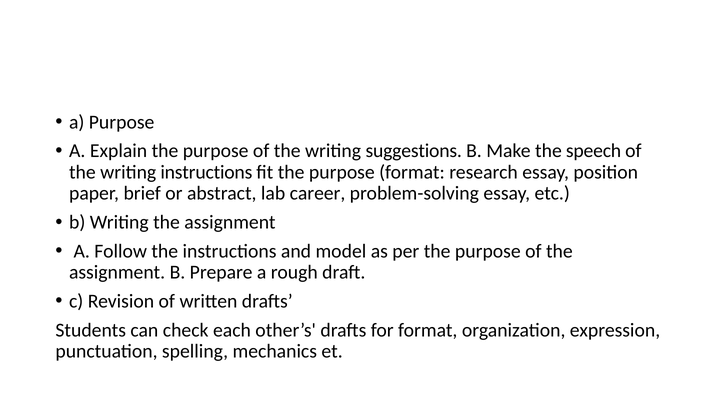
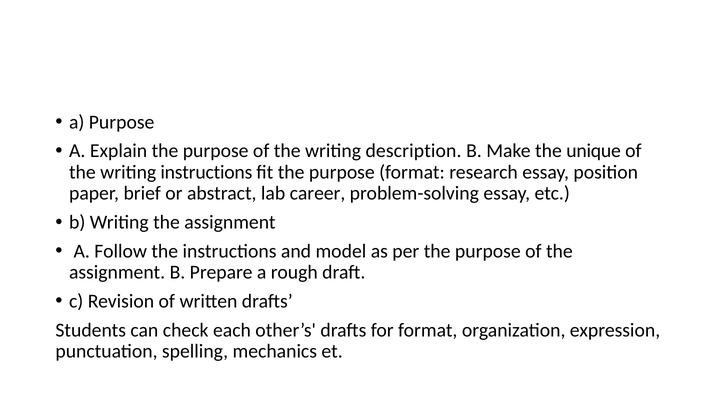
suggestions: suggestions -> description
speech: speech -> unique
